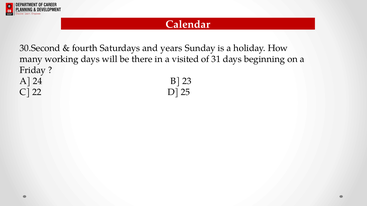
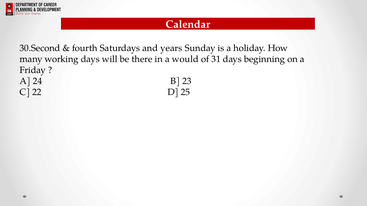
visited: visited -> would
